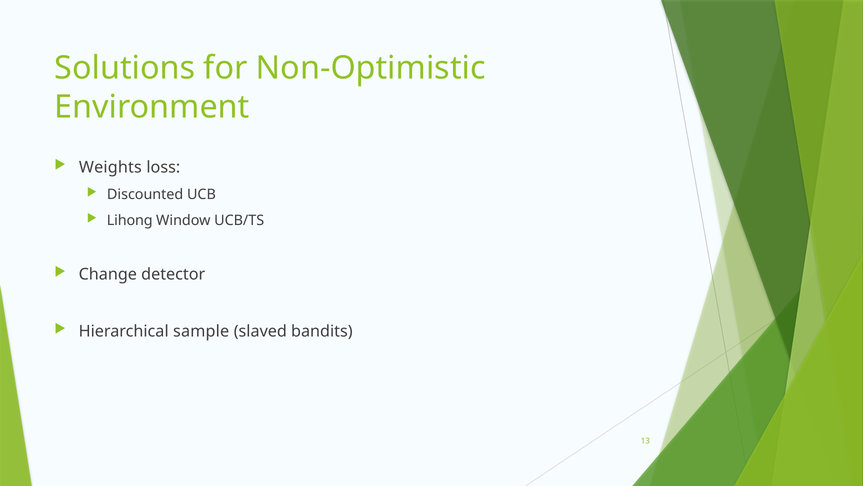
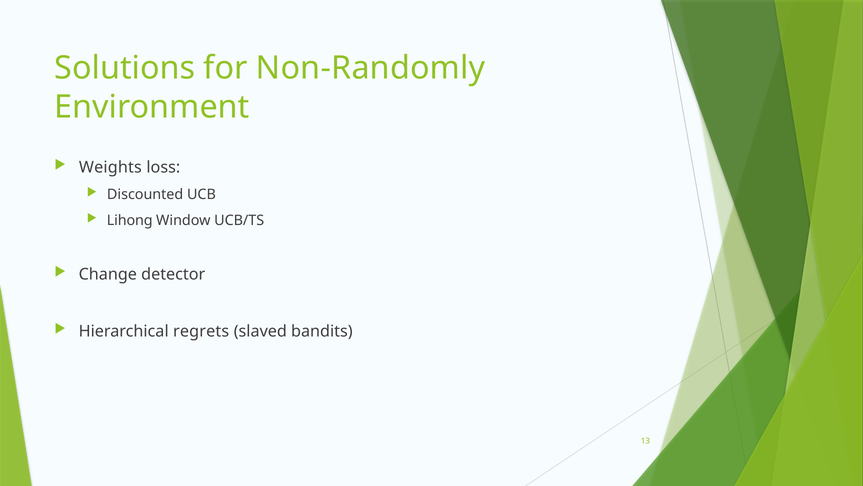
Non-Optimistic: Non-Optimistic -> Non-Randomly
sample: sample -> regrets
